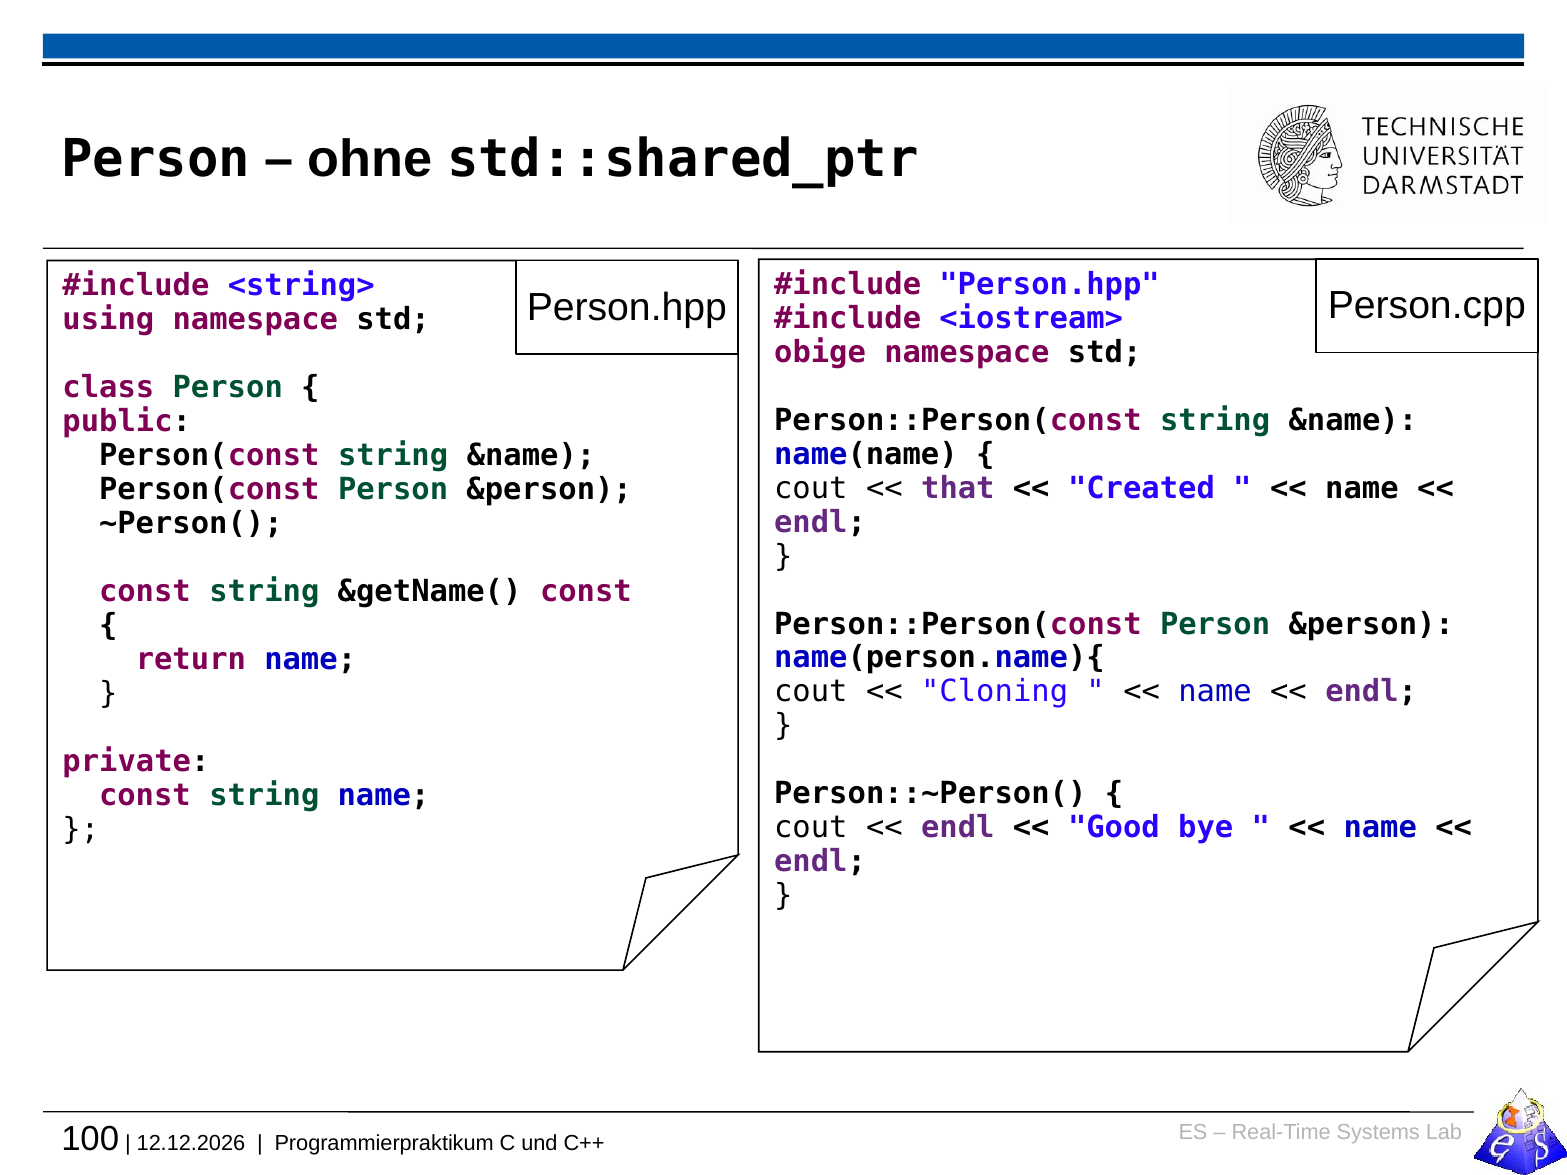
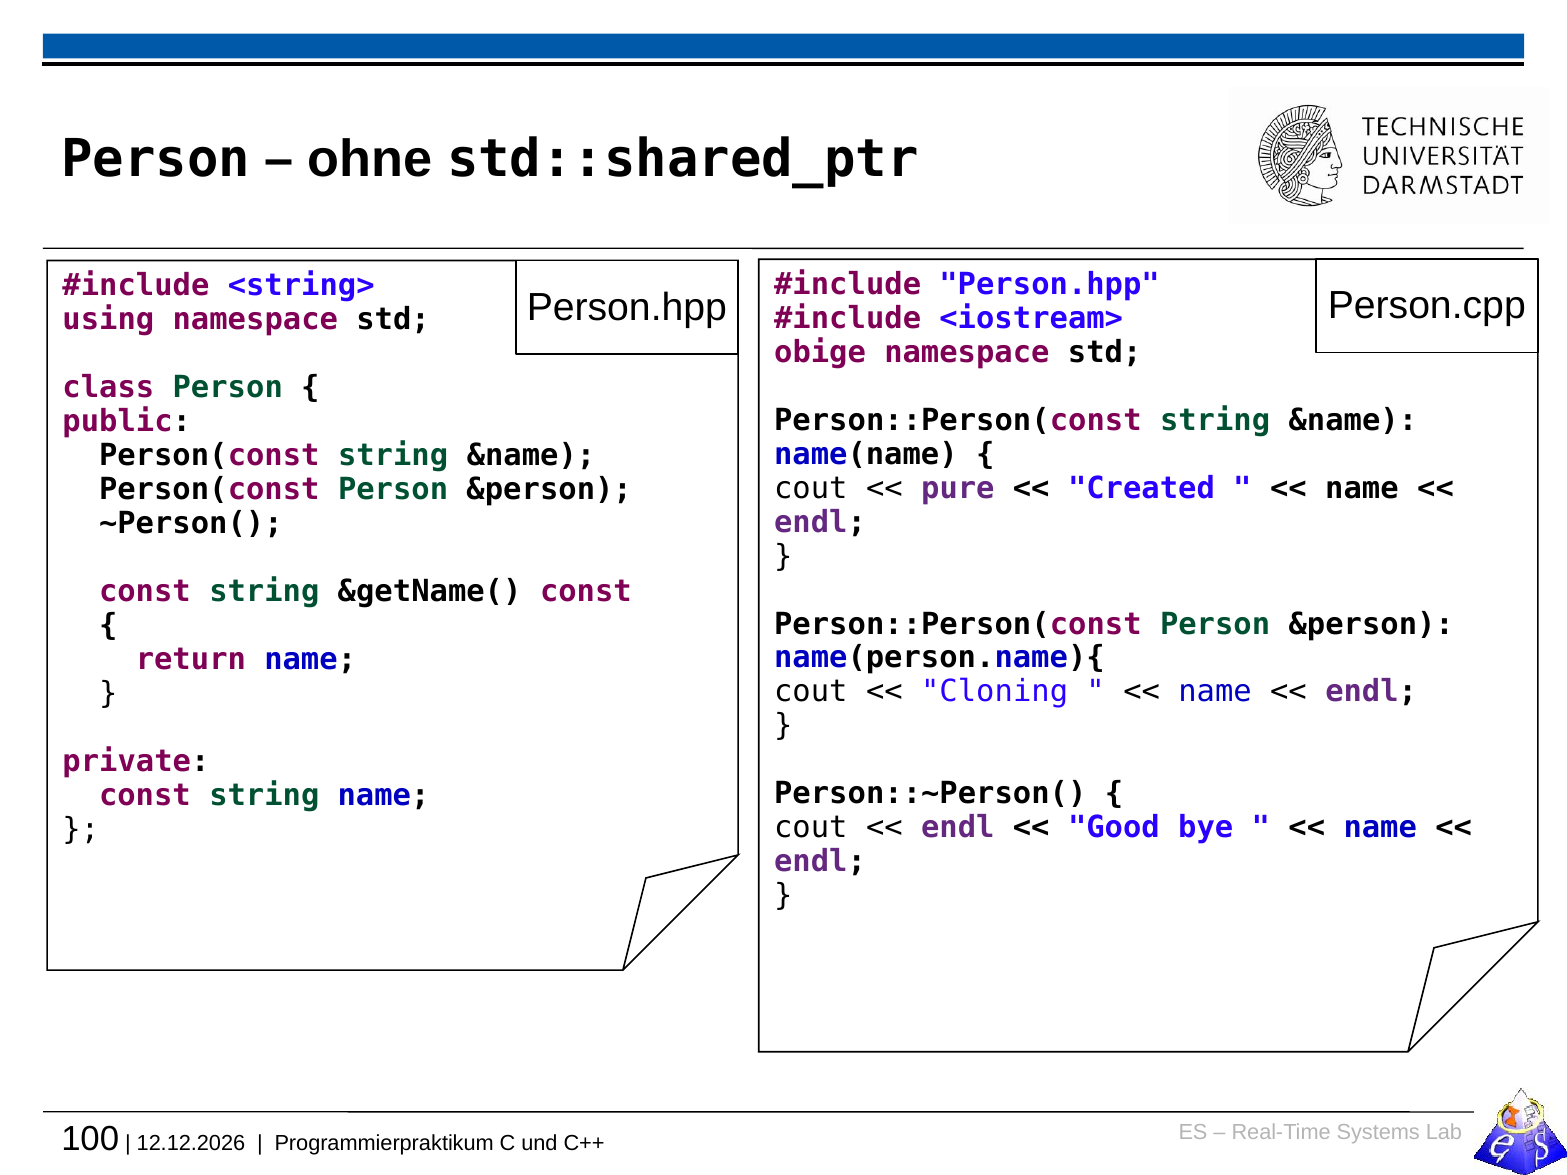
that: that -> pure
